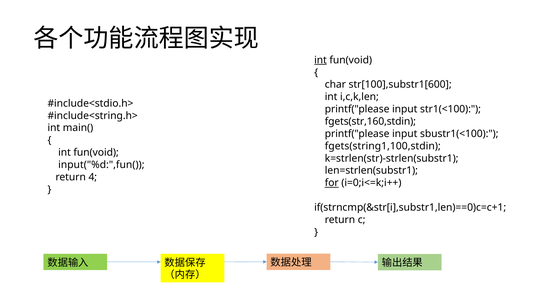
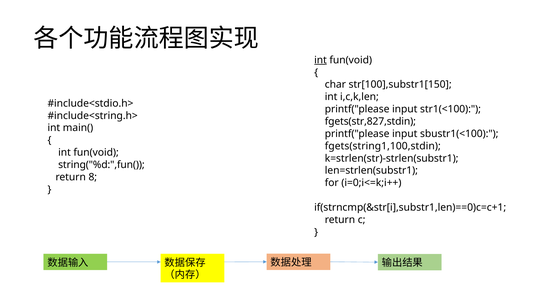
str[100],substr1[600: str[100],substr1[600 -> str[100],substr1[150
fgets(str,160,stdin: fgets(str,160,stdin -> fgets(str,827,stdin
input("%d:",fun(: input("%d:",fun( -> string("%d:",fun(
4: 4 -> 8
for underline: present -> none
